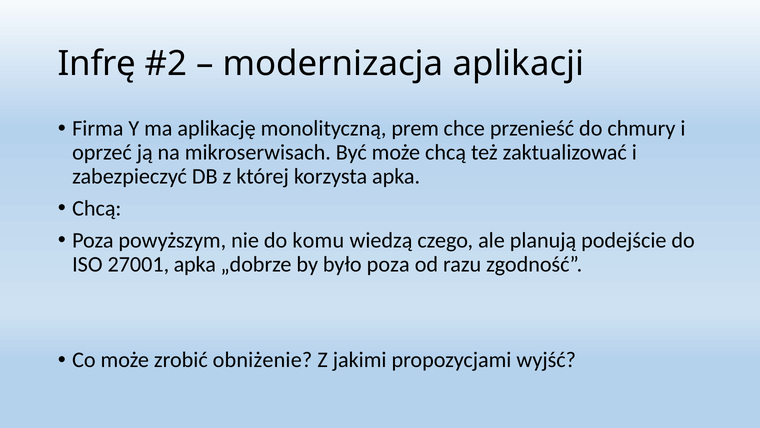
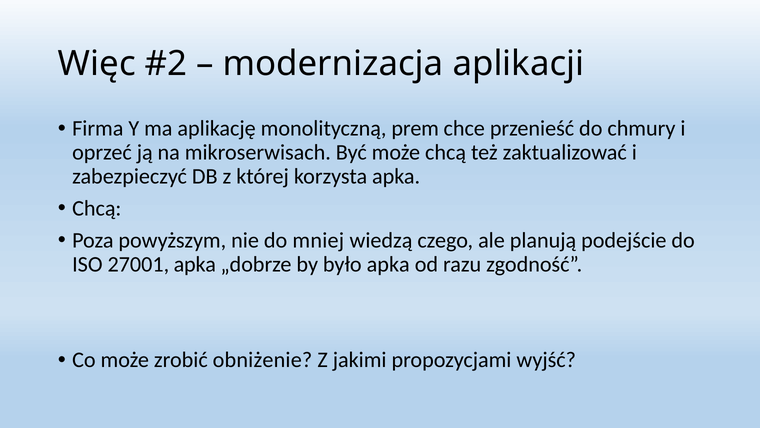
Infrę: Infrę -> Więc
komu: komu -> mniej
było poza: poza -> apka
